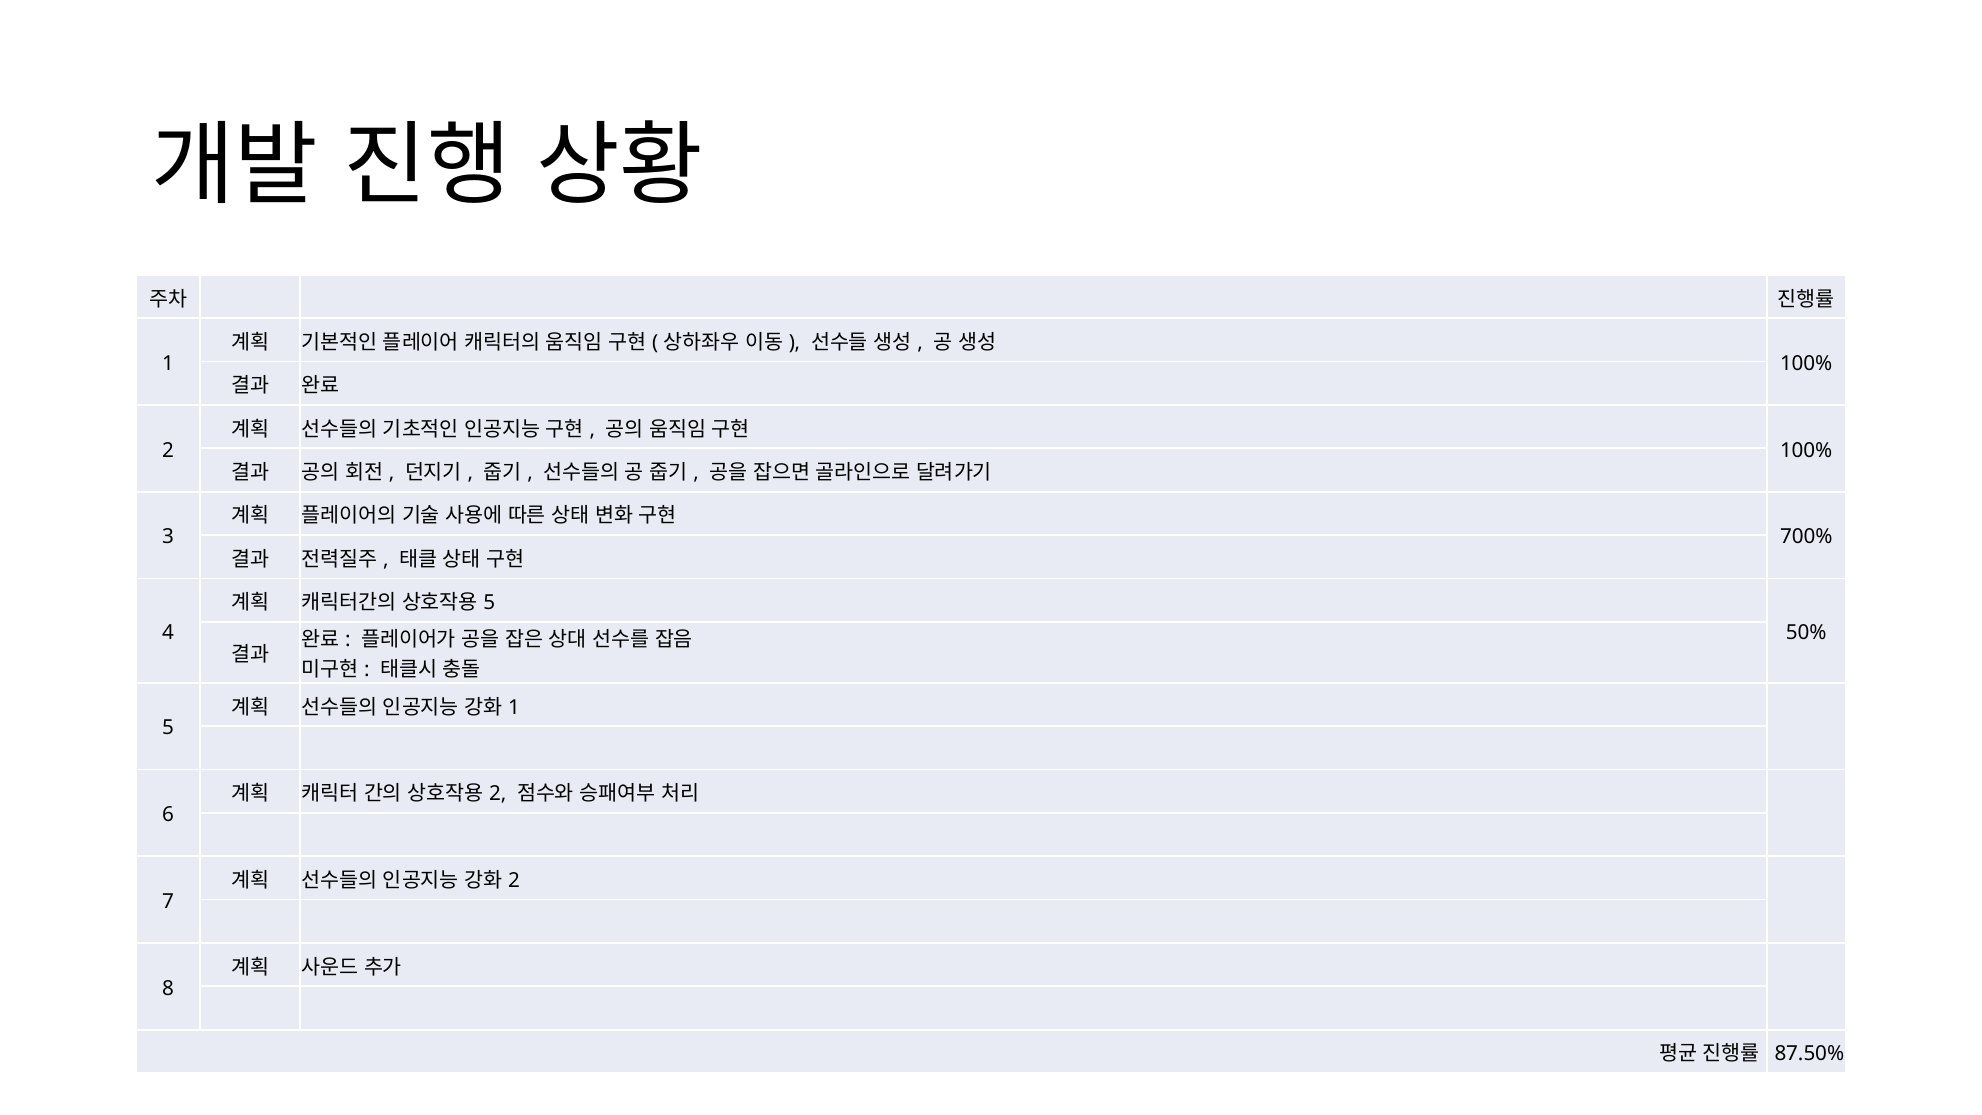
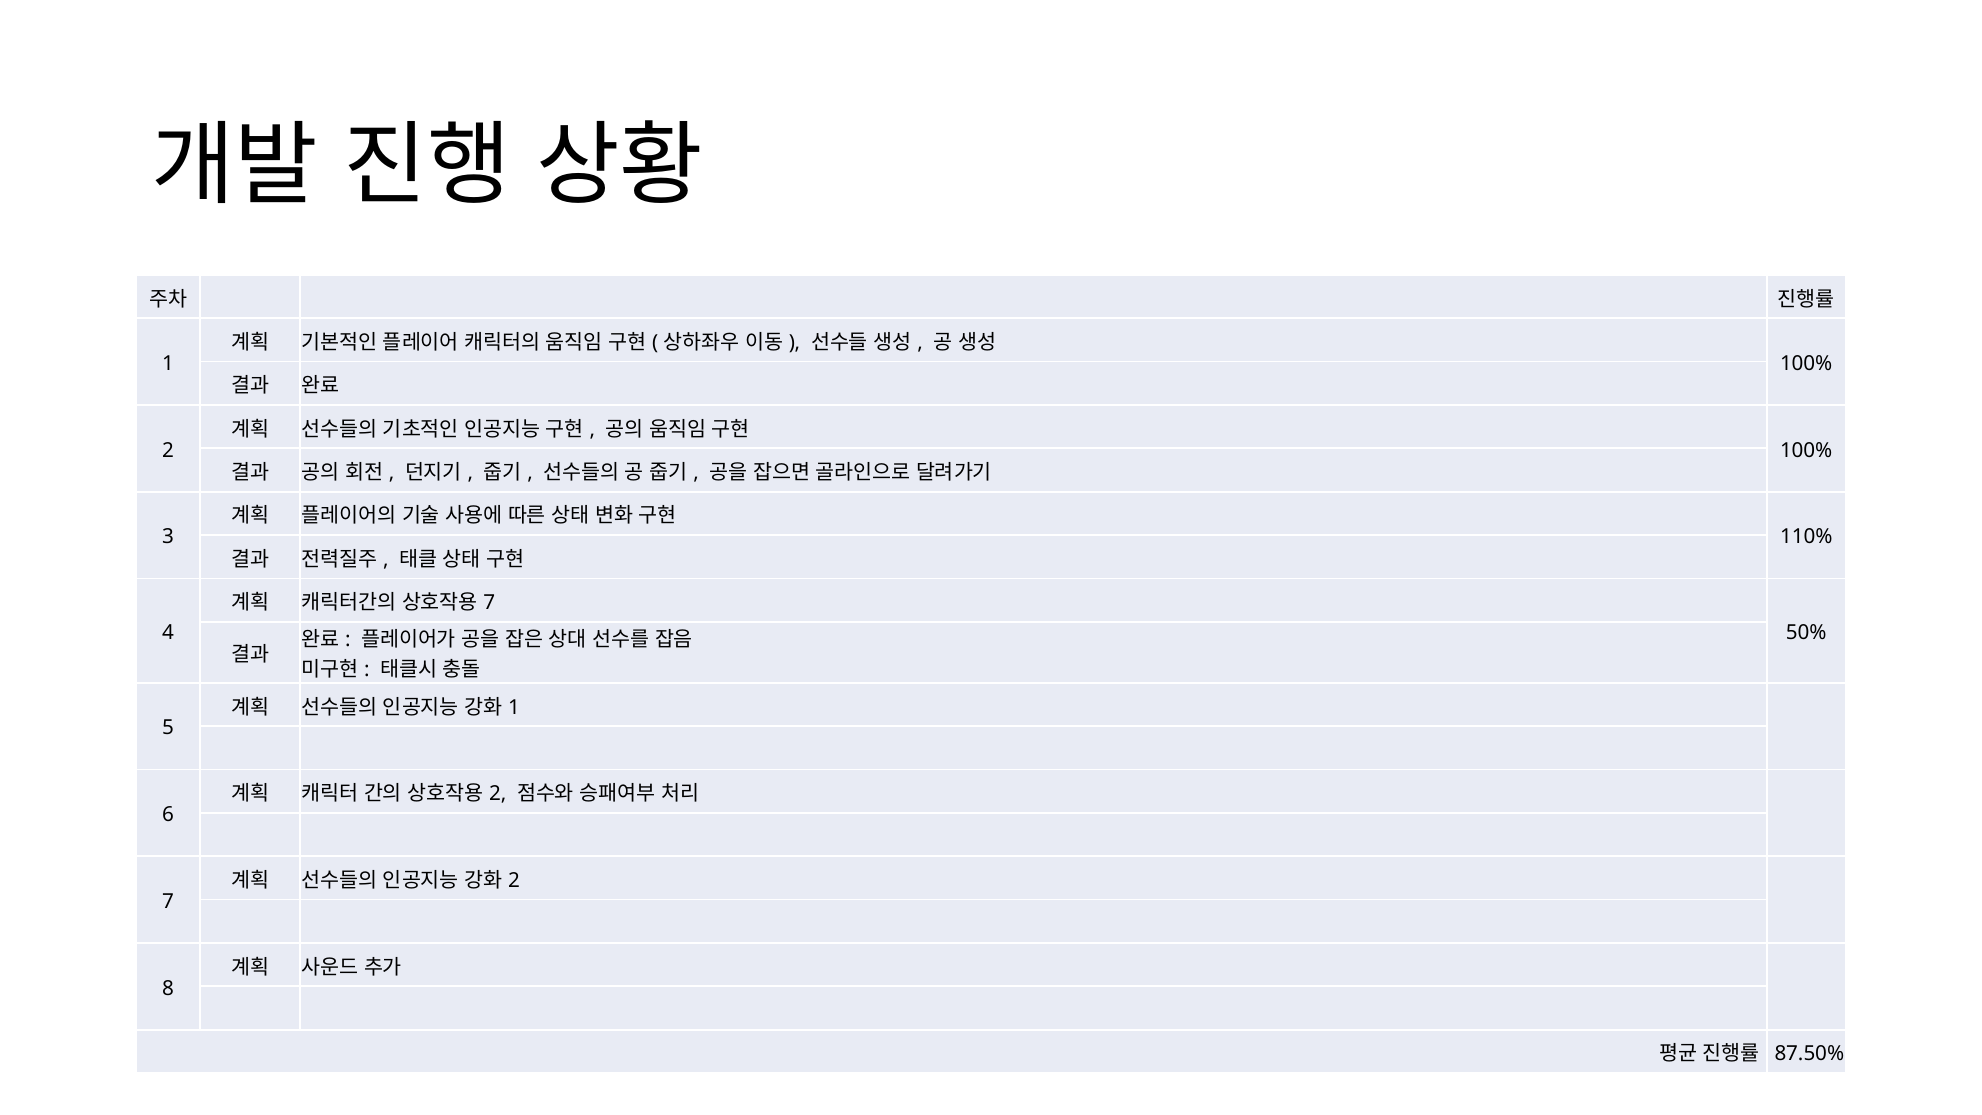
700%: 700% -> 110%
5 at (489, 603): 5 -> 7
